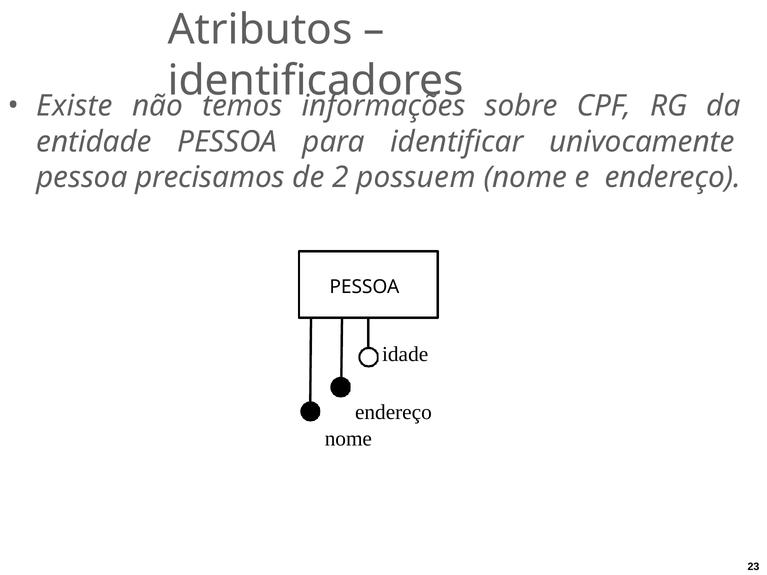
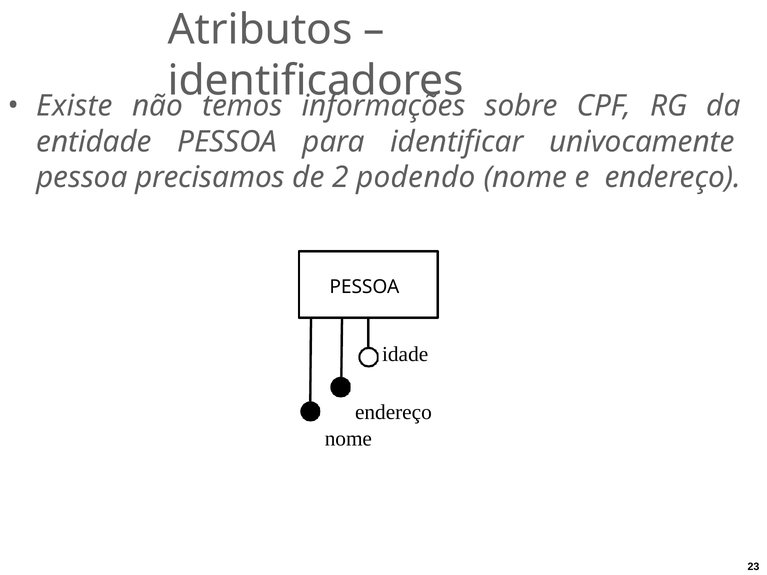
possuem: possuem -> podendo
